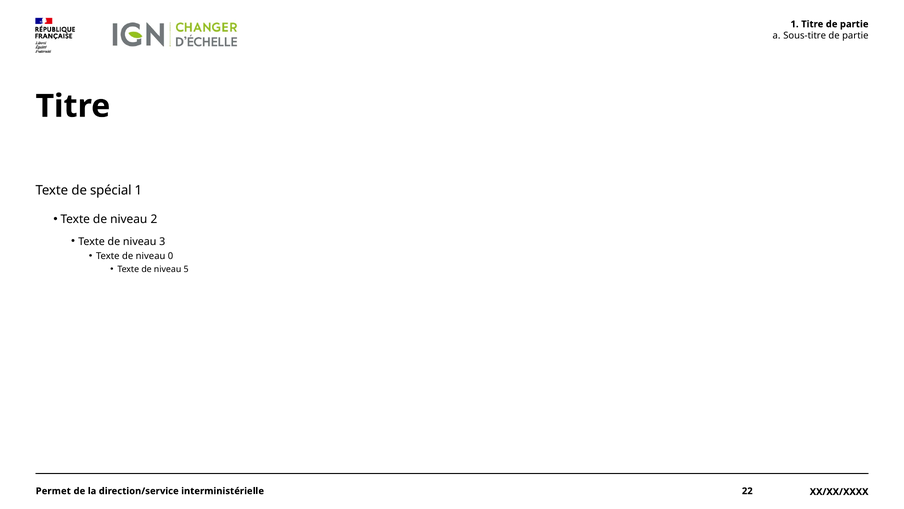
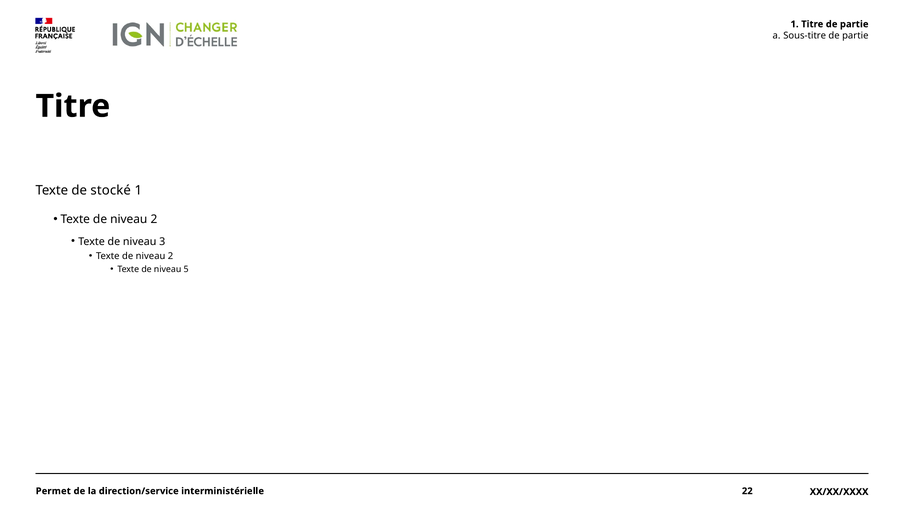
spécial: spécial -> stocké
0 at (171, 256): 0 -> 2
